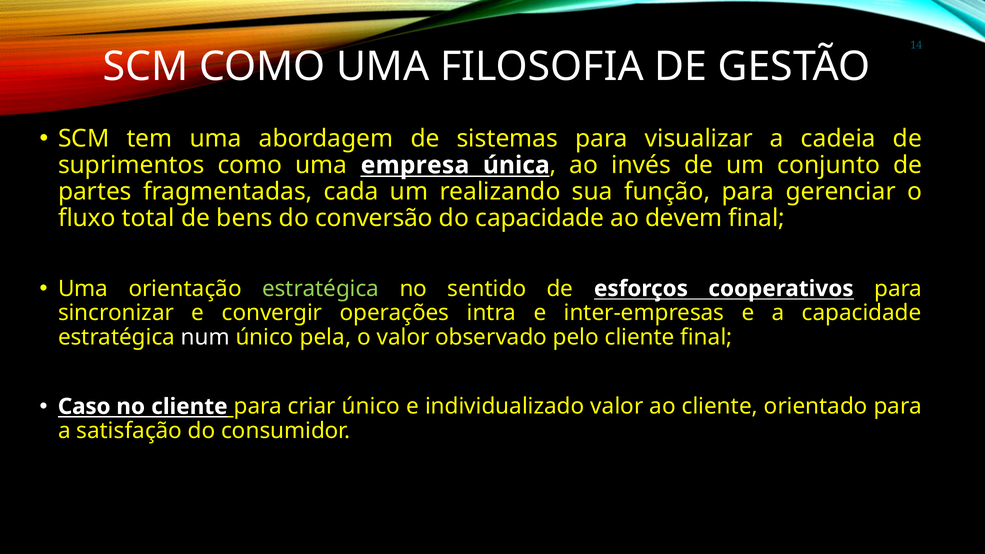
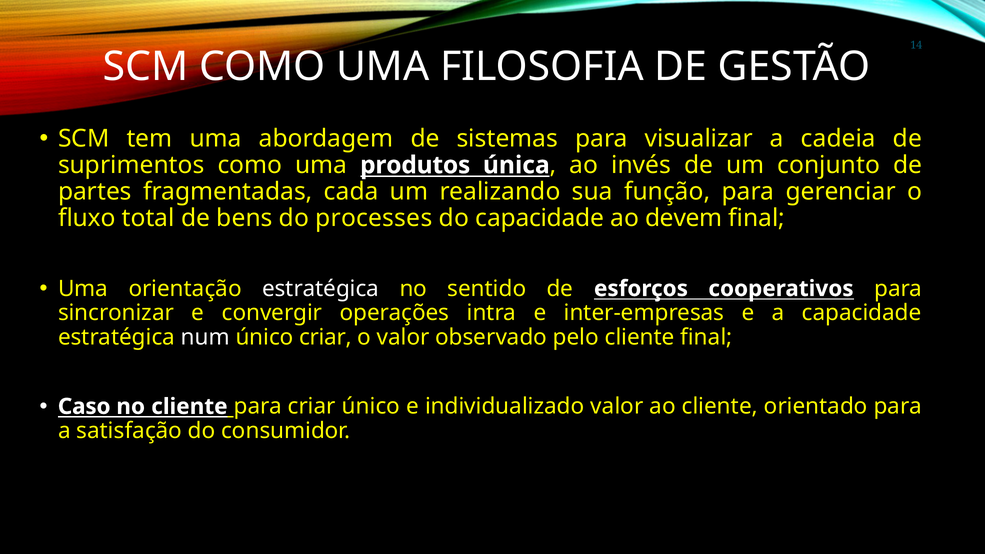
empresa: empresa -> produtos
conversão: conversão -> processes
estratégica at (321, 289) colour: light green -> white
único pela: pela -> criar
